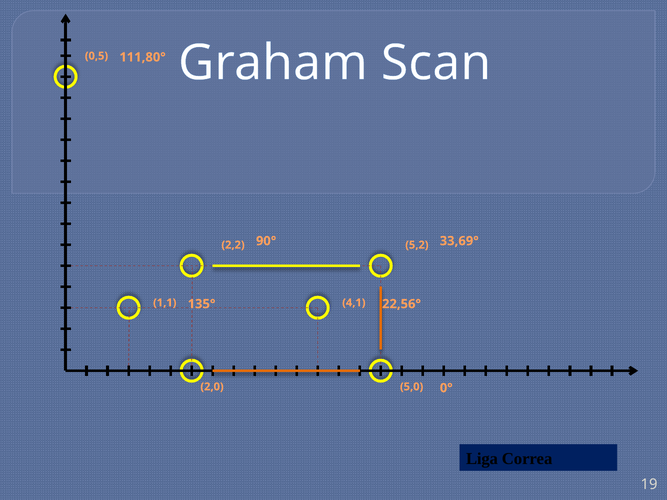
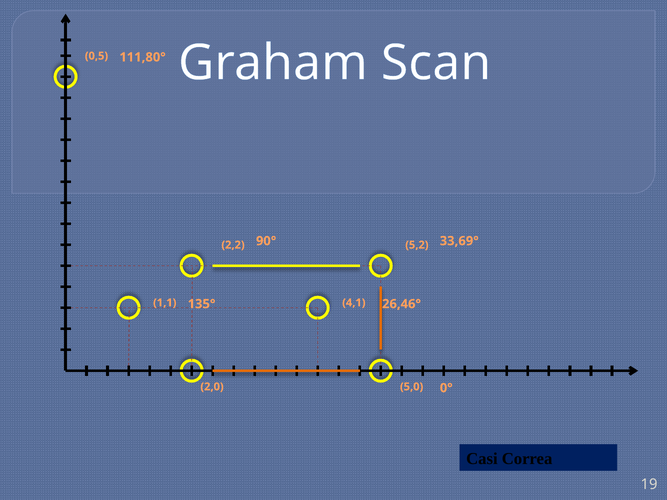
22,56°: 22,56° -> 26,46°
Liga: Liga -> Casi
